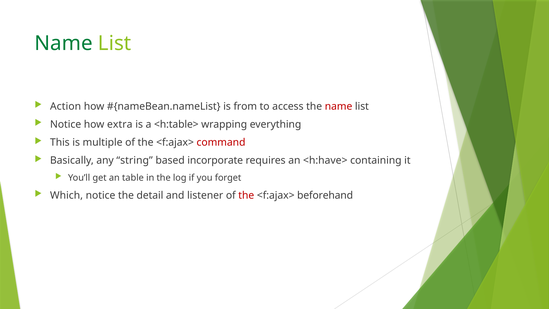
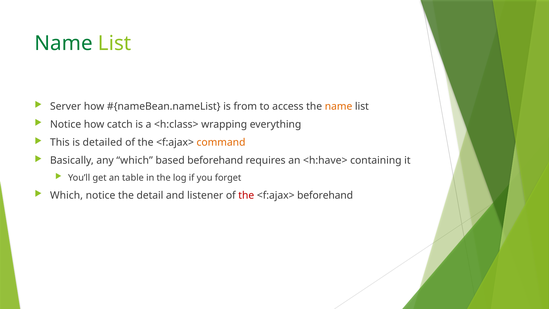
Action: Action -> Server
name at (339, 106) colour: red -> orange
extra: extra -> catch
<h:table>: <h:table> -> <h:class>
multiple: multiple -> detailed
command colour: red -> orange
any string: string -> which
based incorporate: incorporate -> beforehand
